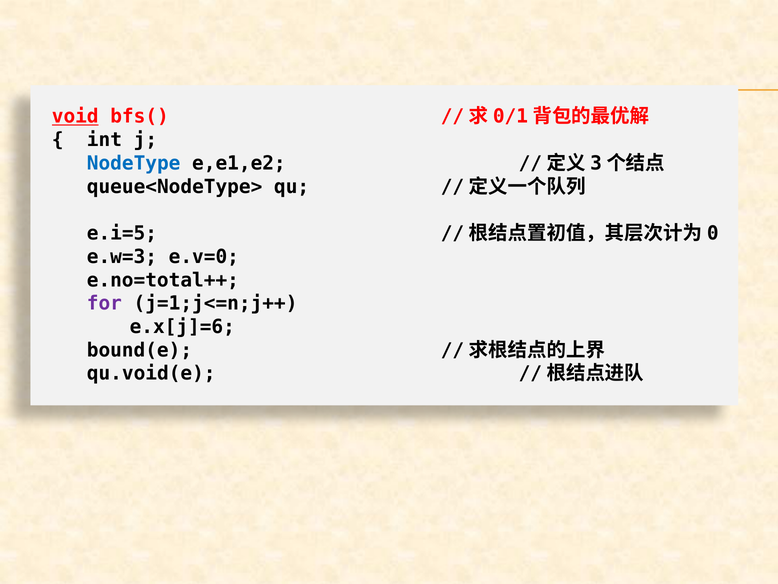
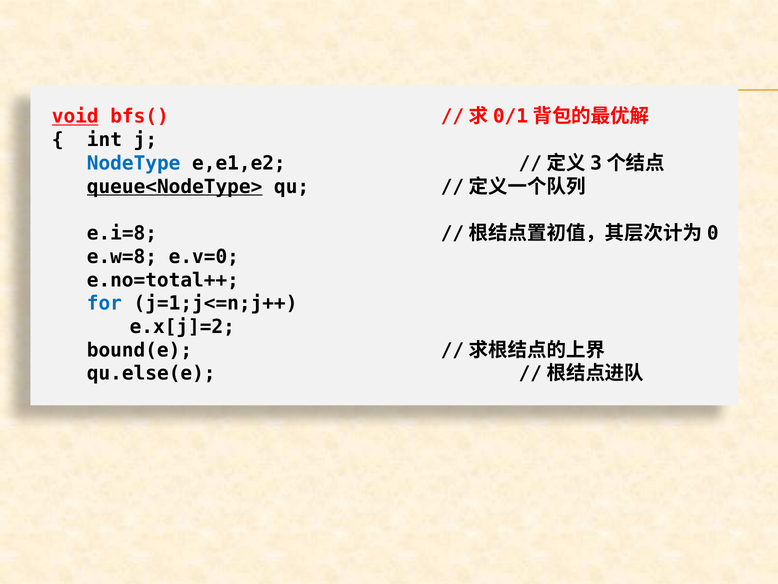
queue<NodeType> underline: none -> present
e.i=5: e.i=5 -> e.i=8
e.w=3: e.w=3 -> e.w=8
for colour: purple -> blue
e.x[j]=6: e.x[j]=6 -> e.x[j]=2
qu.void(e: qu.void(e -> qu.else(e
